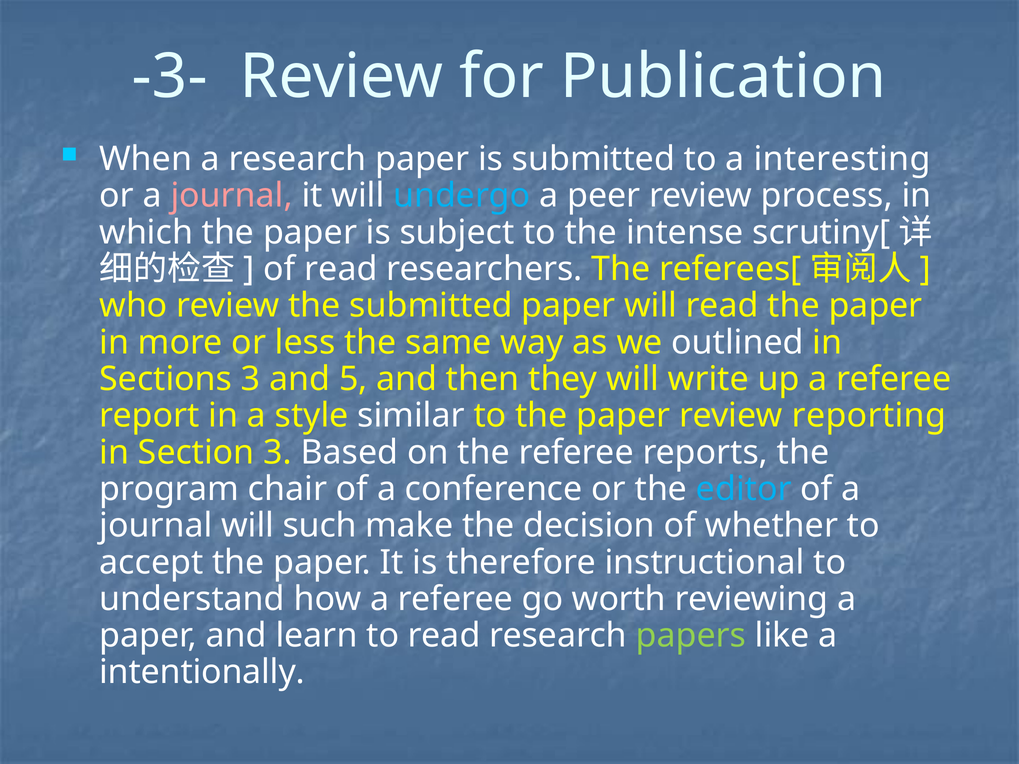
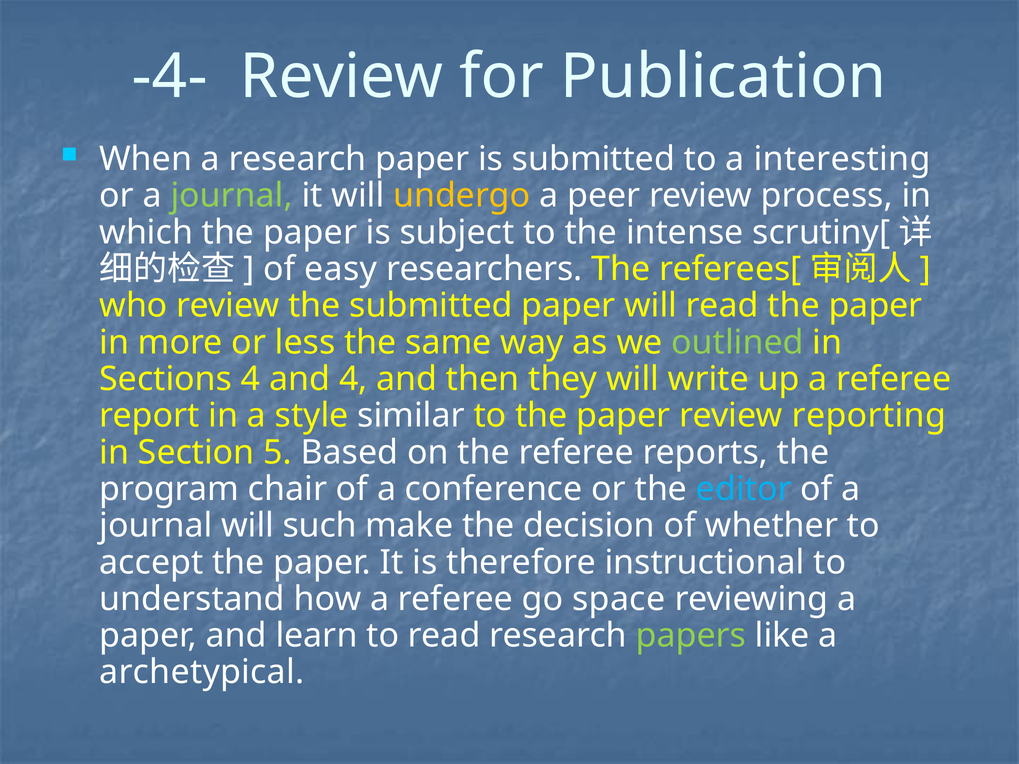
-3-: -3- -> -4-
journal at (232, 196) colour: pink -> light green
undergo colour: light blue -> yellow
of read: read -> easy
outlined colour: white -> light green
Sections 3: 3 -> 4
and 5: 5 -> 4
Section 3: 3 -> 5
worth: worth -> space
intentionally: intentionally -> archetypical
